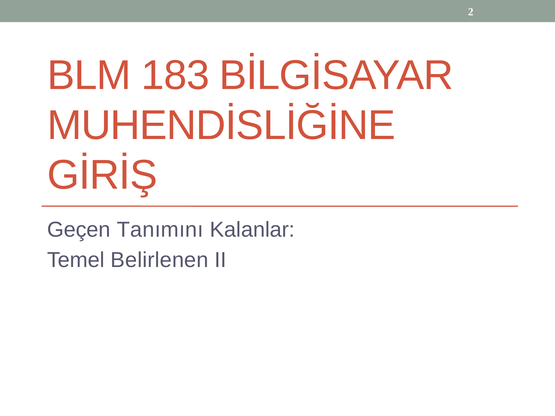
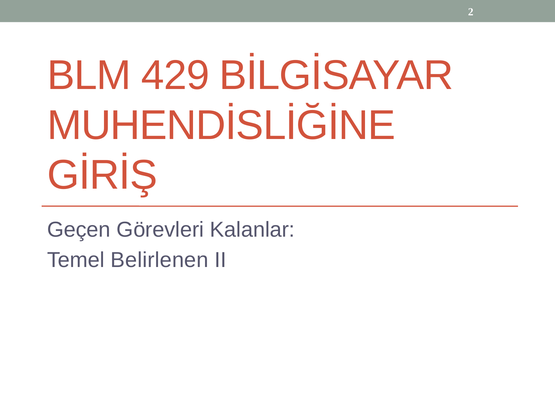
183: 183 -> 429
Tanımını: Tanımını -> Görevleri
